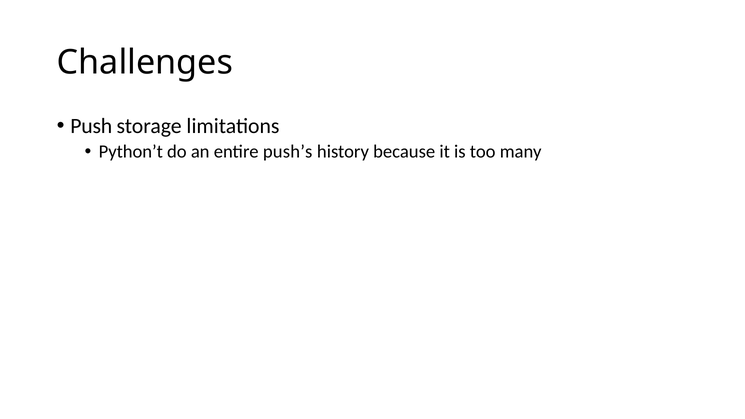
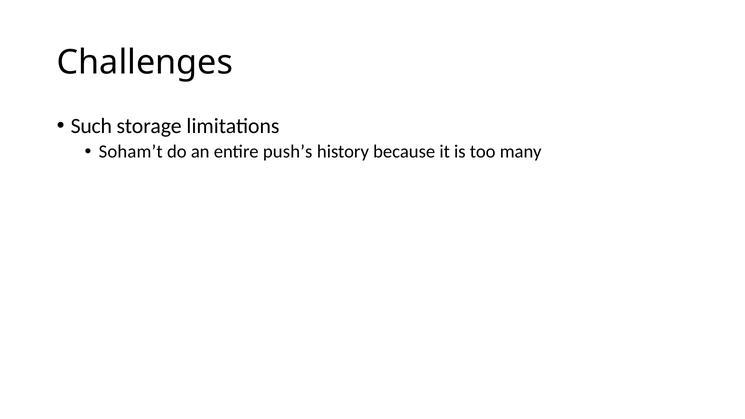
Push: Push -> Such
Python’t: Python’t -> Soham’t
